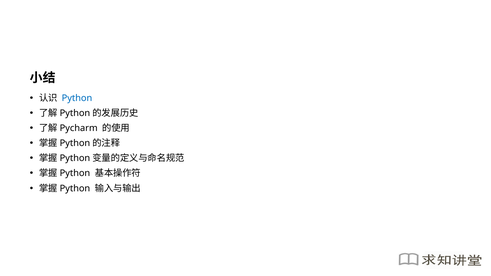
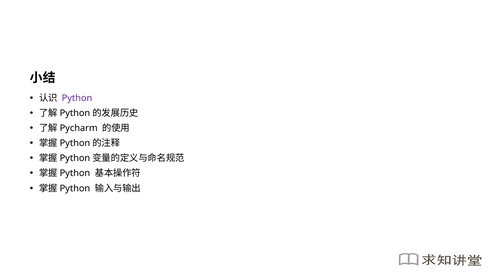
Python colour: blue -> purple
